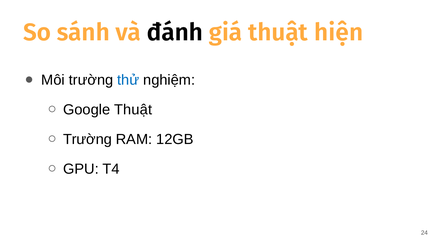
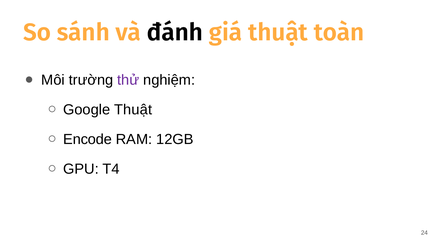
hiện: hiện -> toàn
thử colour: blue -> purple
Trường at (88, 139): Trường -> Encode
